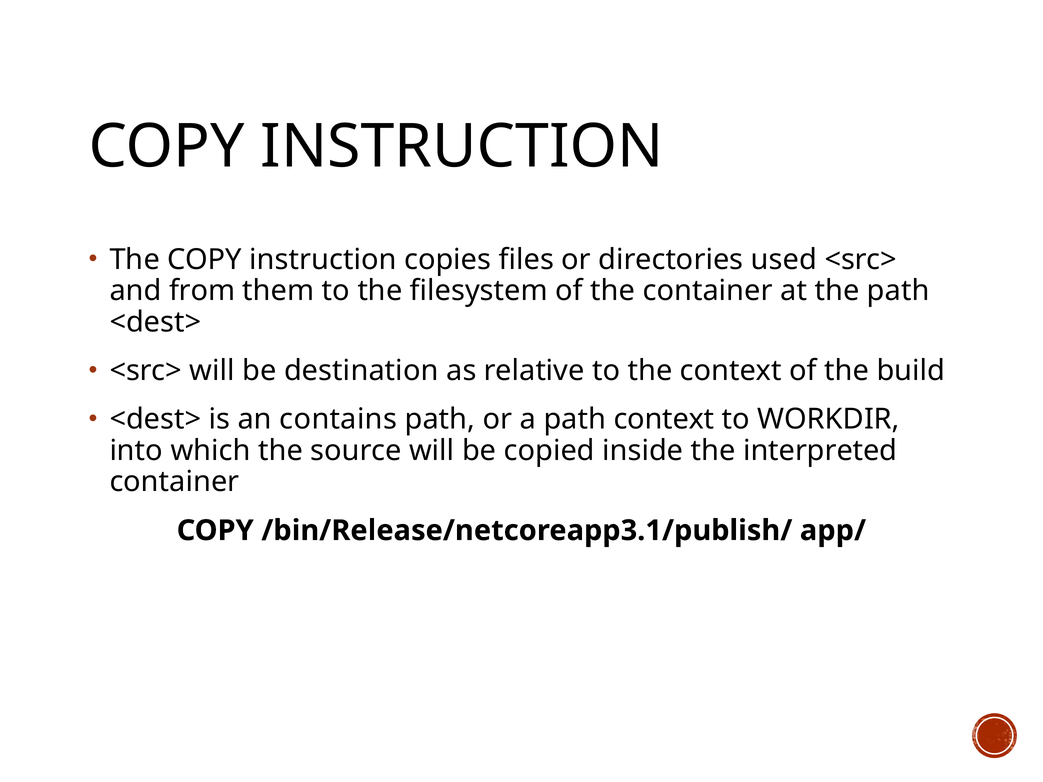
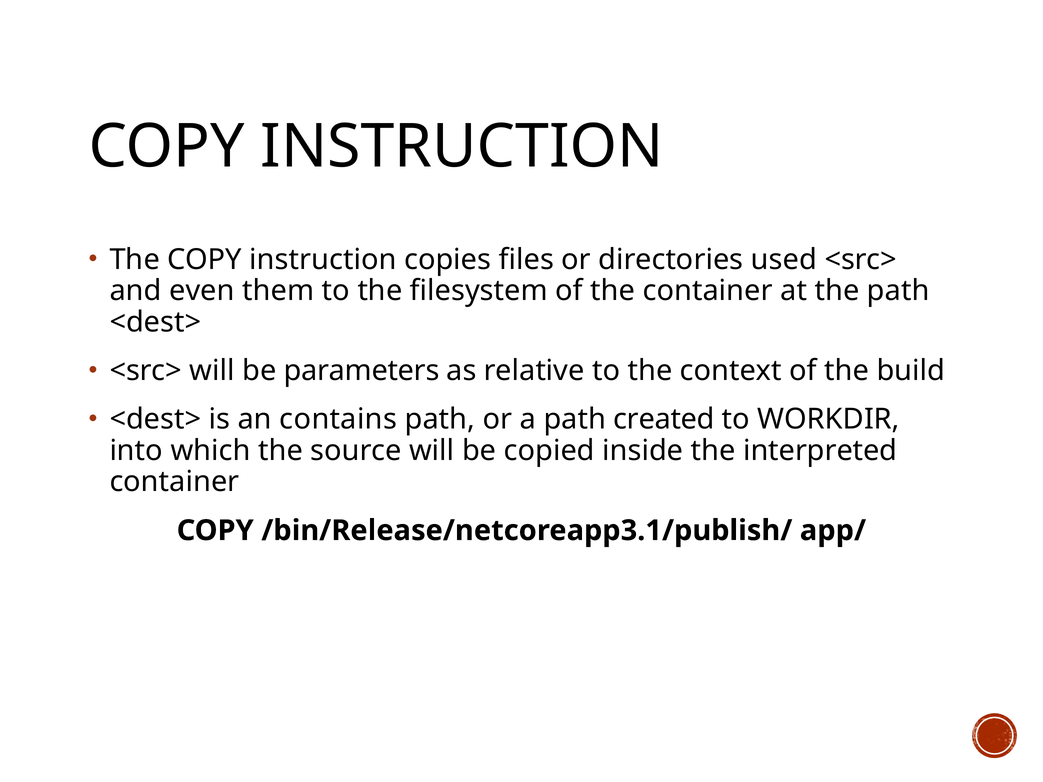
from: from -> even
destination: destination -> parameters
path context: context -> created
